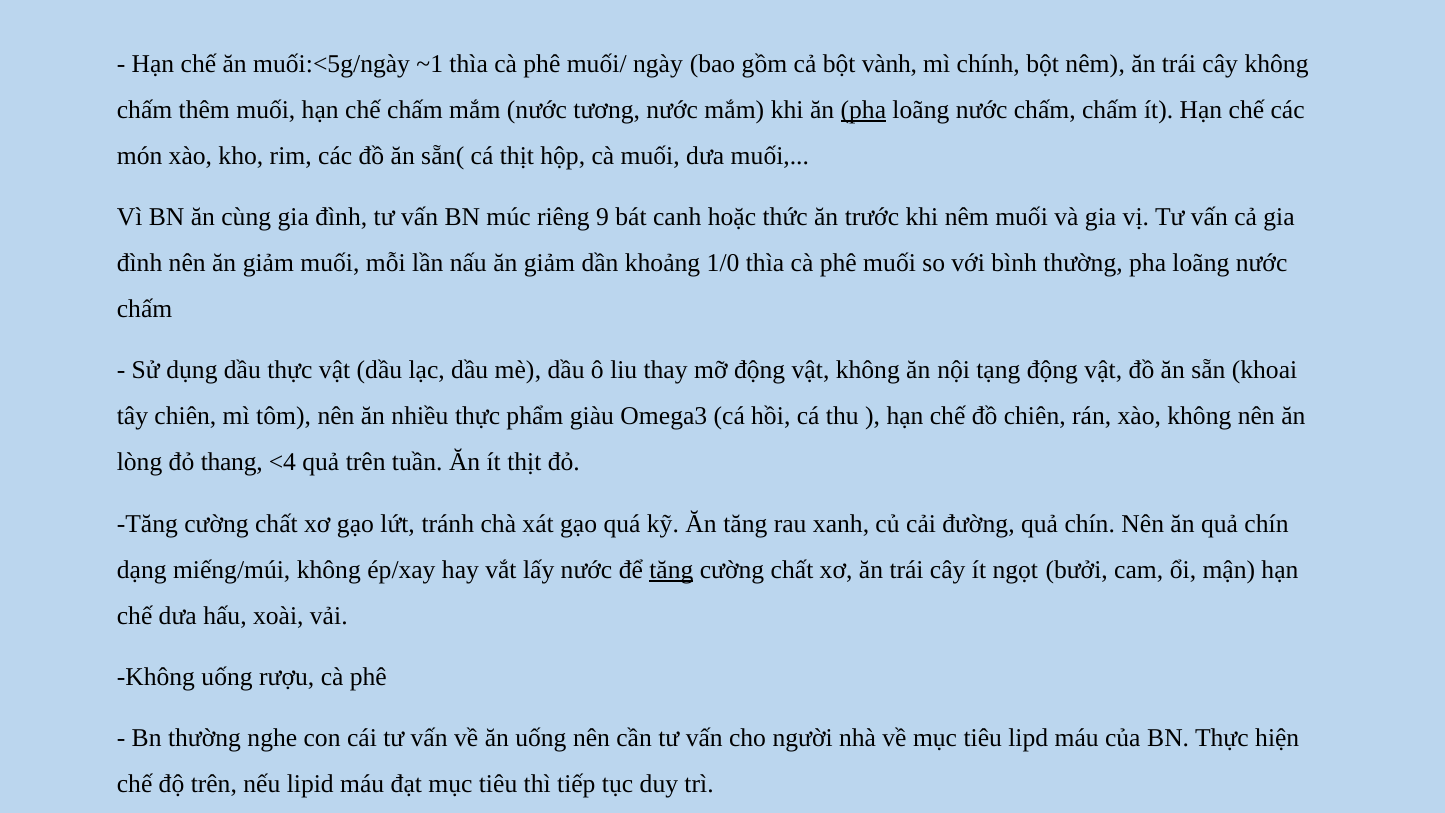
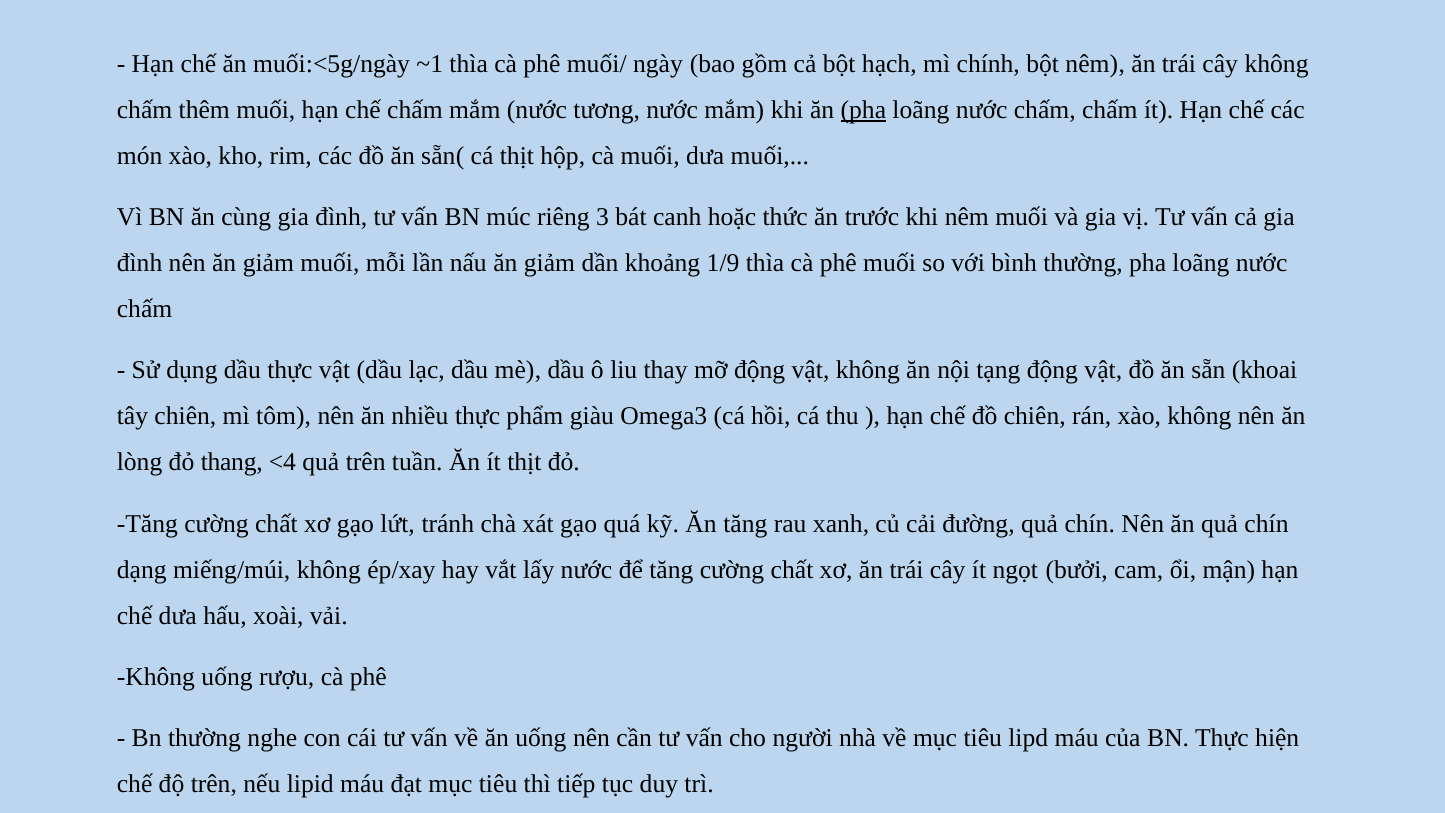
vành: vành -> hạch
9: 9 -> 3
1/0: 1/0 -> 1/9
tăng at (671, 570) underline: present -> none
